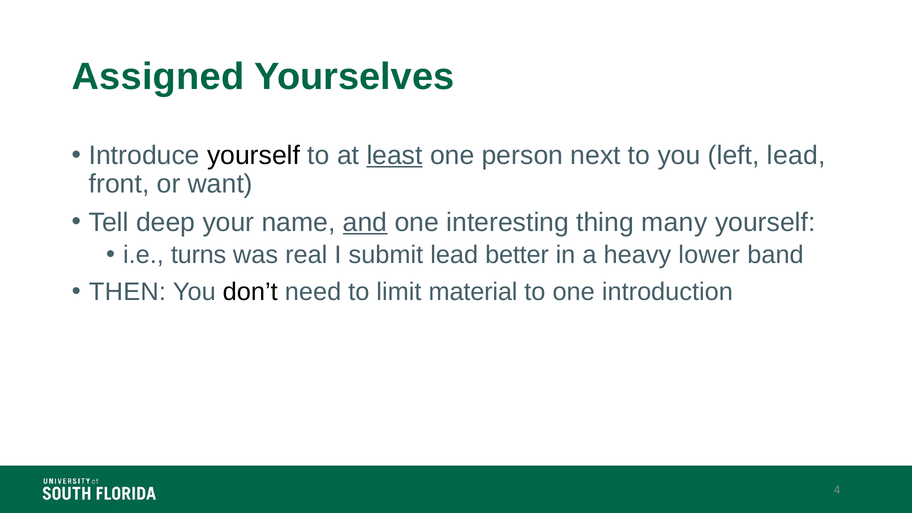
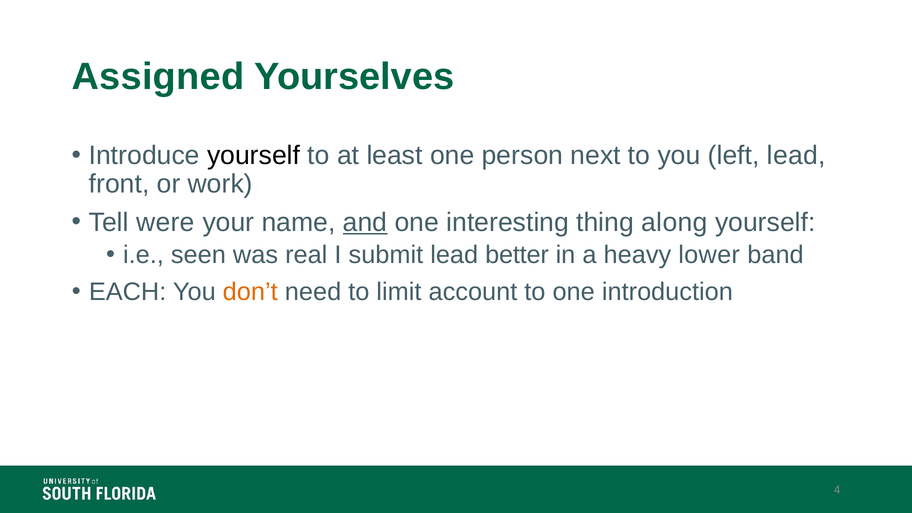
least underline: present -> none
want: want -> work
deep: deep -> were
many: many -> along
turns: turns -> seen
THEN: THEN -> EACH
don’t colour: black -> orange
material: material -> account
